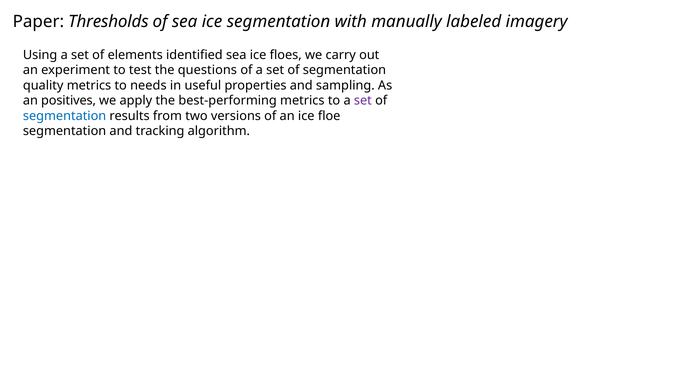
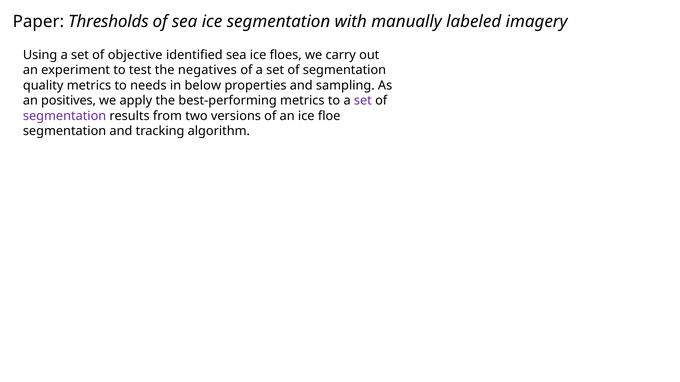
elements: elements -> objective
questions: questions -> negatives
useful: useful -> below
segmentation at (65, 116) colour: blue -> purple
